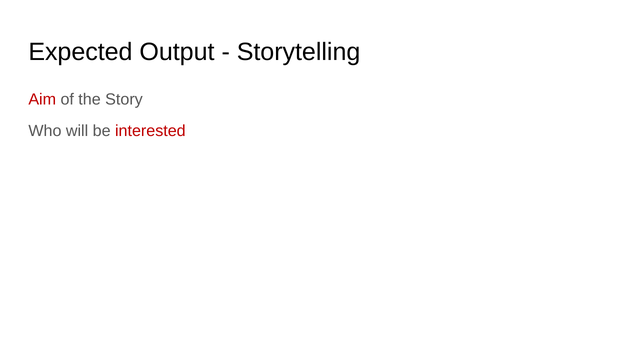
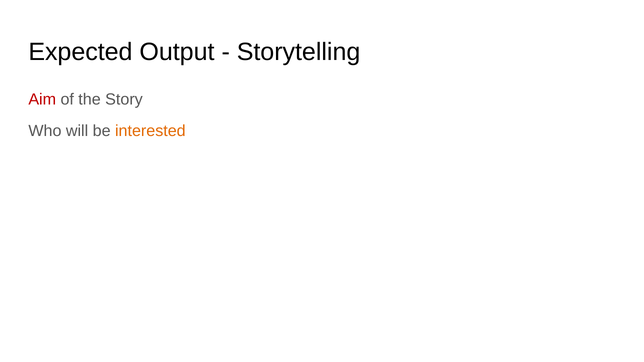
interested colour: red -> orange
